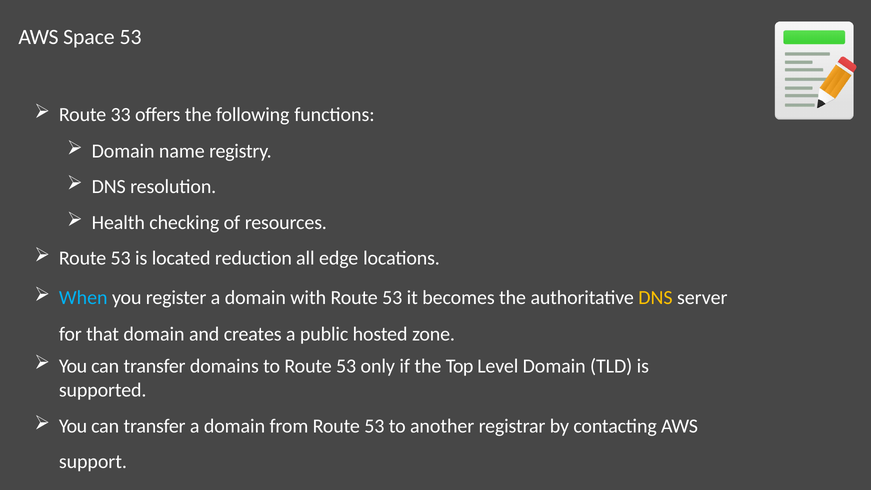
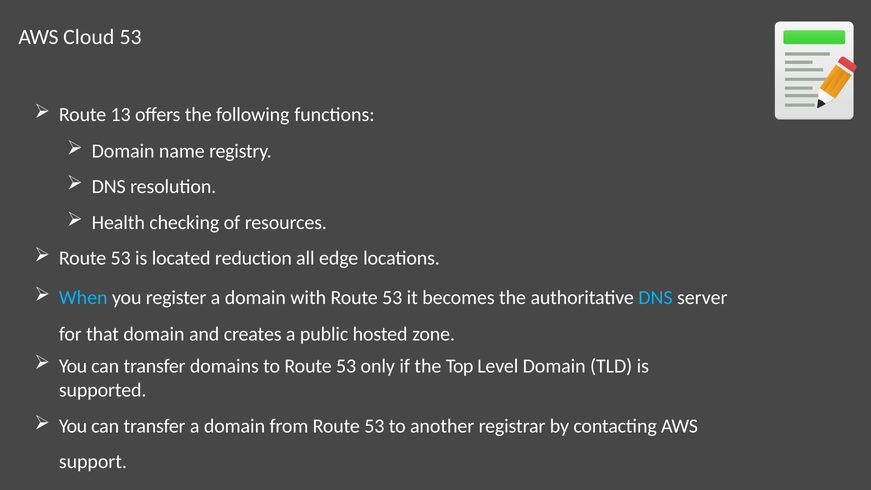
Space: Space -> Cloud
33: 33 -> 13
DNS at (655, 298) colour: yellow -> light blue
